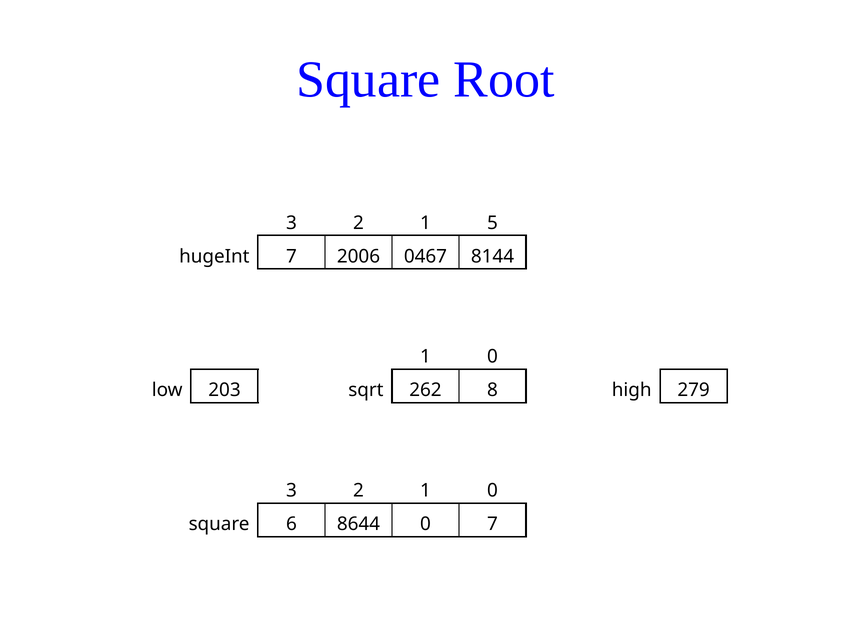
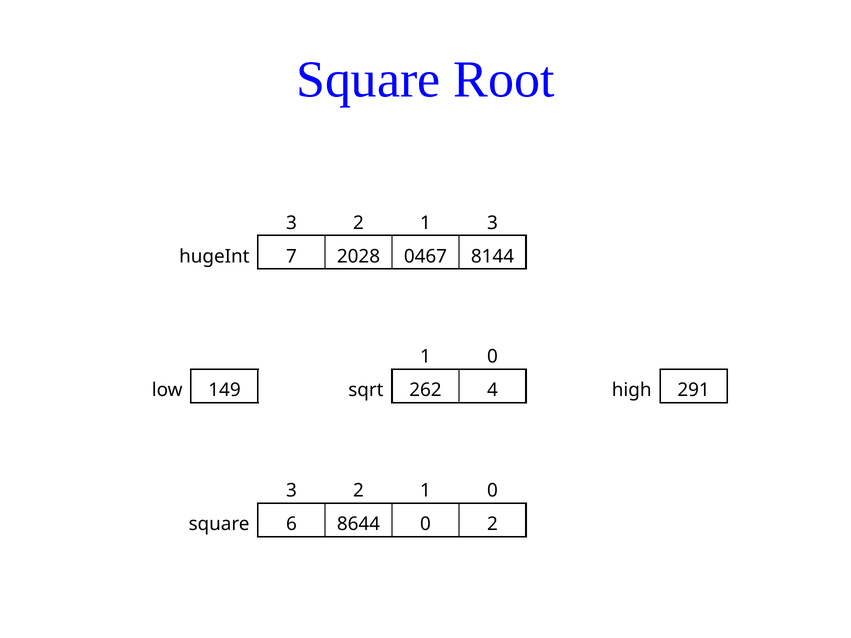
1 5: 5 -> 3
2006: 2006 -> 2028
203: 203 -> 149
8: 8 -> 4
279: 279 -> 291
0 7: 7 -> 2
